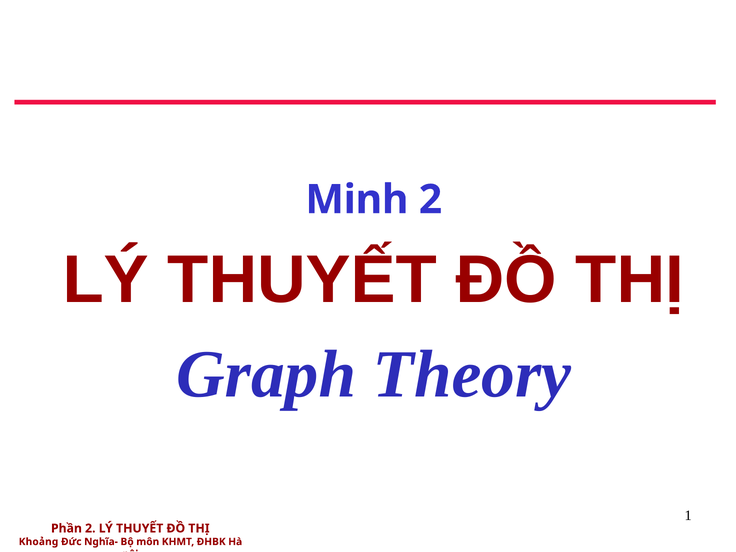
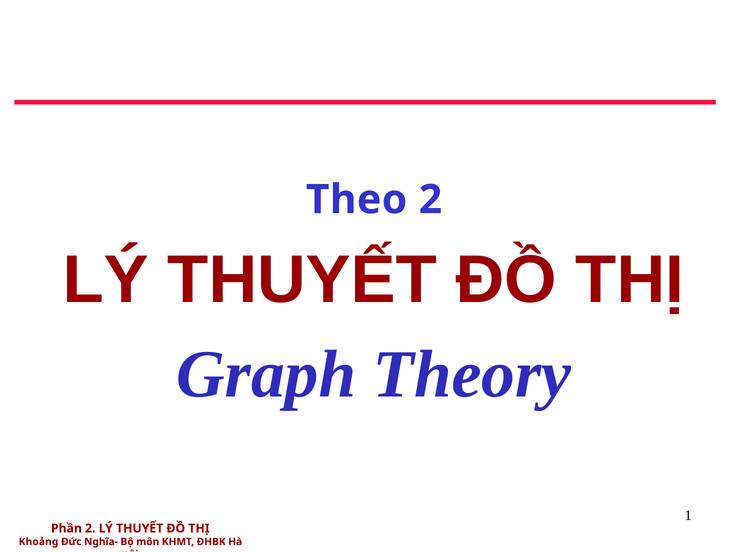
Minh: Minh -> Theo
